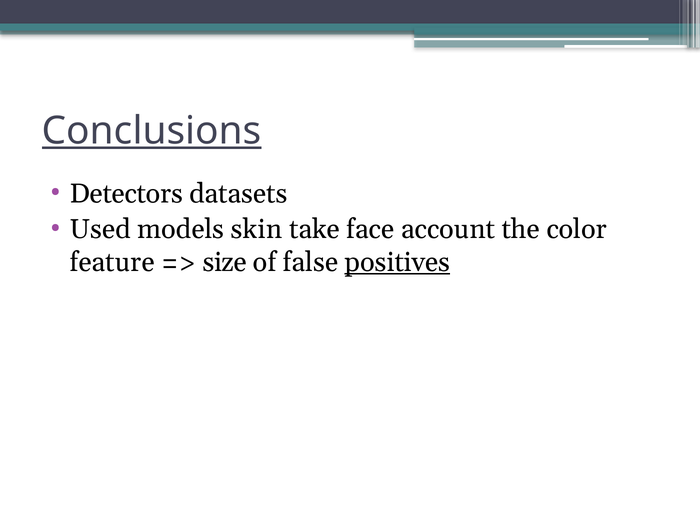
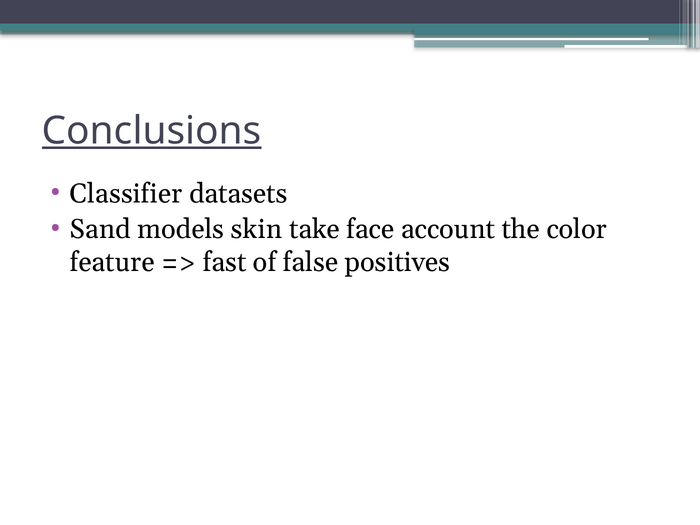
Detectors: Detectors -> Classifier
Used: Used -> Sand
size: size -> fast
positives underline: present -> none
